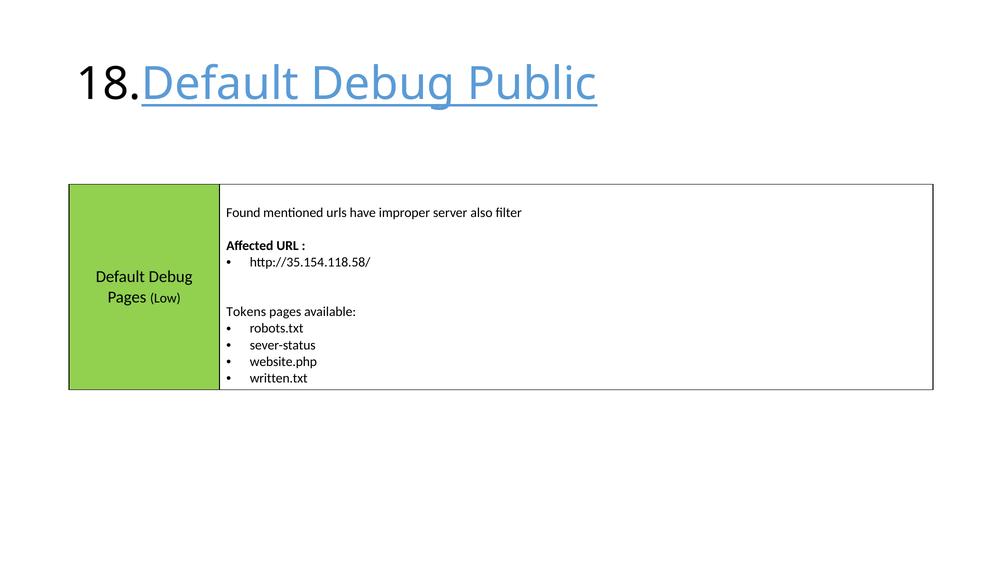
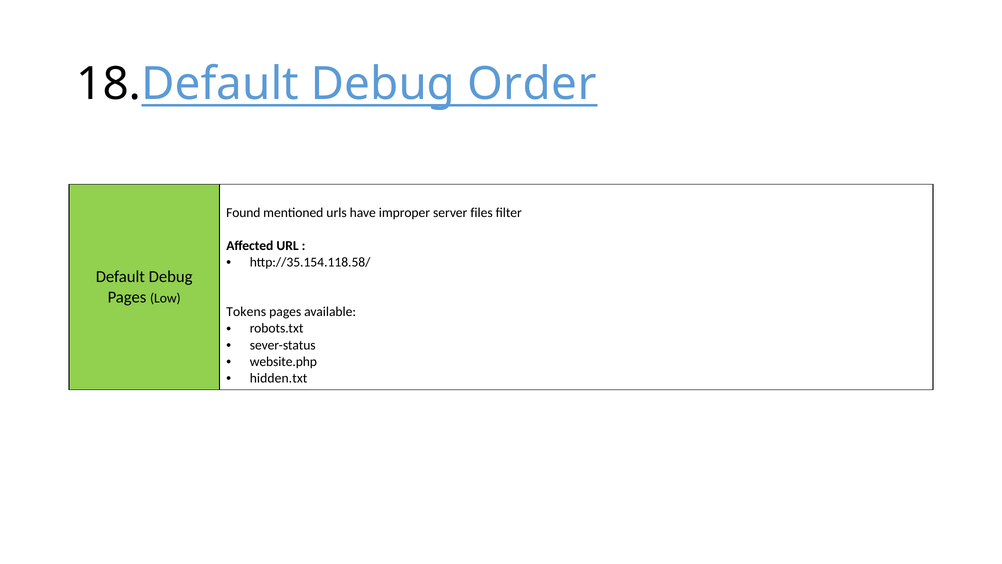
Public: Public -> Order
also: also -> files
written.txt: written.txt -> hidden.txt
